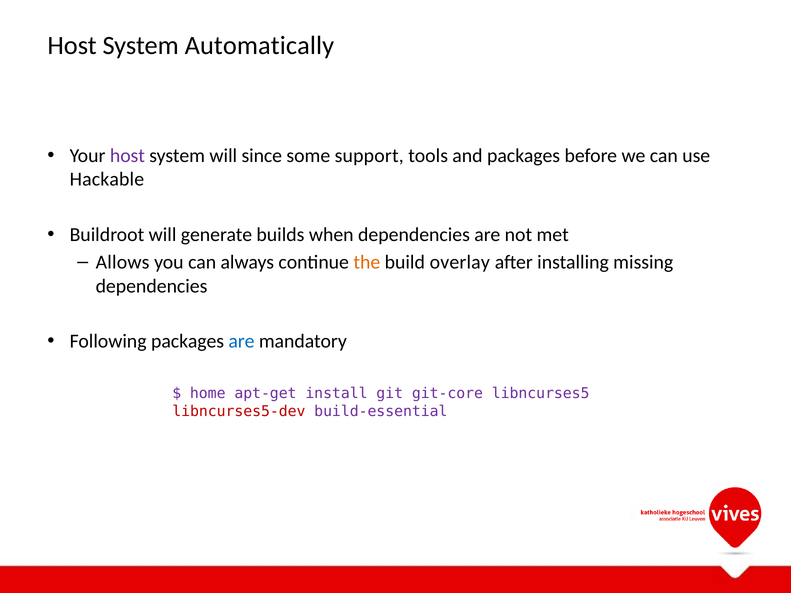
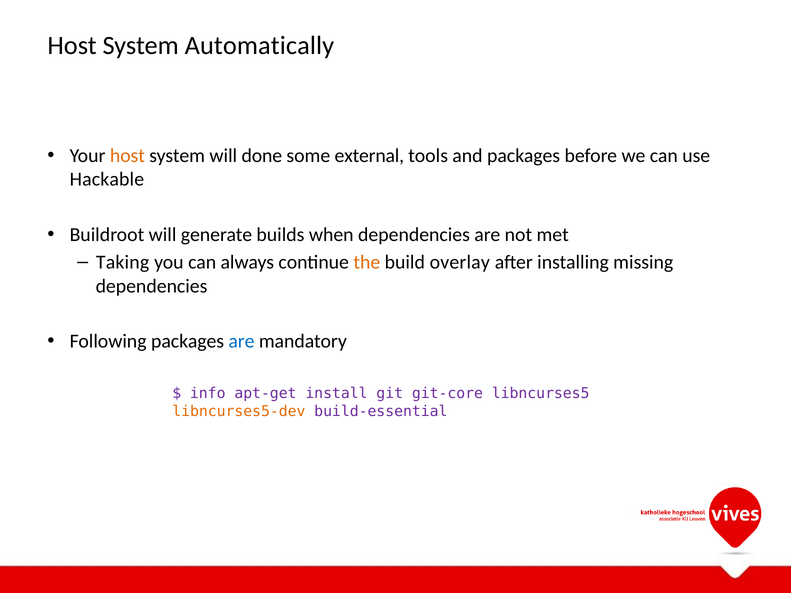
host at (127, 156) colour: purple -> orange
since: since -> done
support: support -> external
Allows: Allows -> Taking
home: home -> info
libncurses5-dev colour: red -> orange
